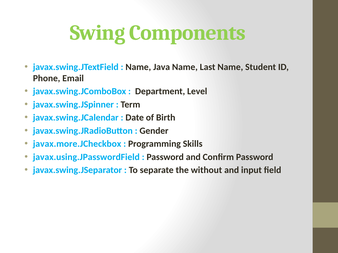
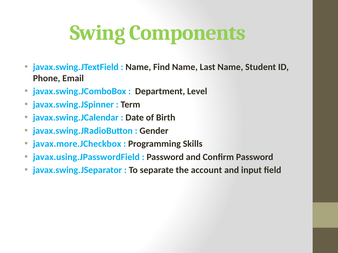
Java: Java -> Find
without: without -> account
